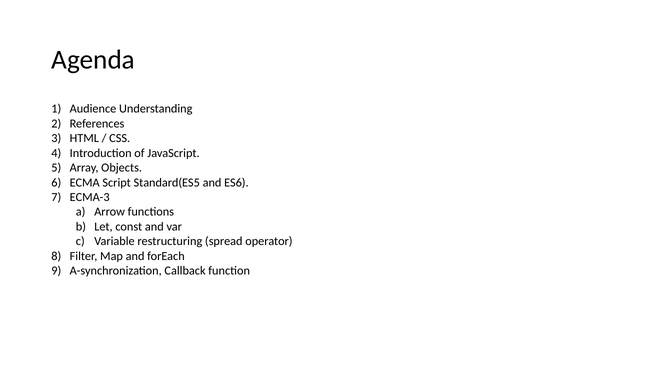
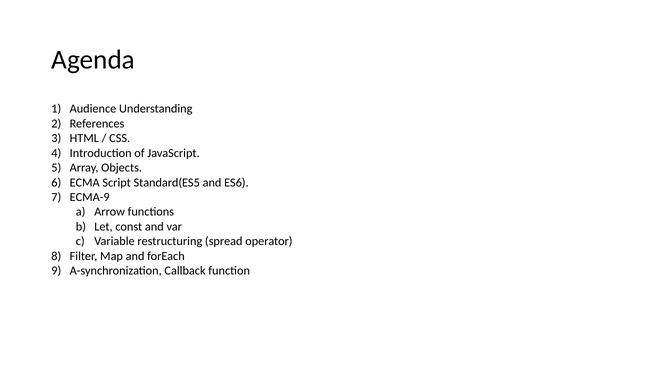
ECMA-3: ECMA-3 -> ECMA-9
